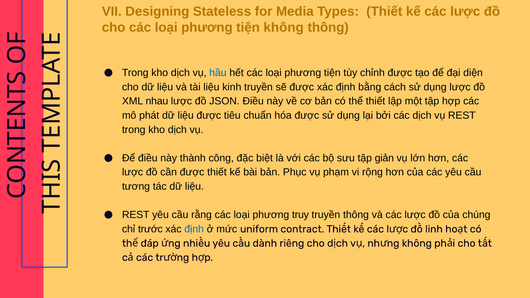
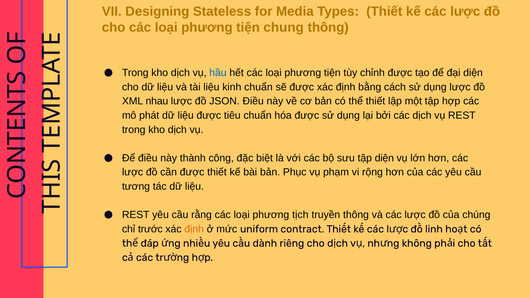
không: không -> chung
kinh truyền: truyền -> chuẩn
tập giản: giản -> diện
truy: truy -> tịch
định at (194, 229) colour: blue -> orange
